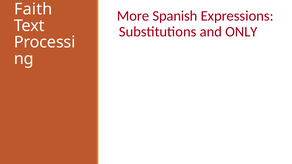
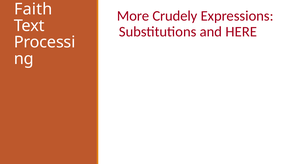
Spanish: Spanish -> Crudely
ONLY: ONLY -> HERE
